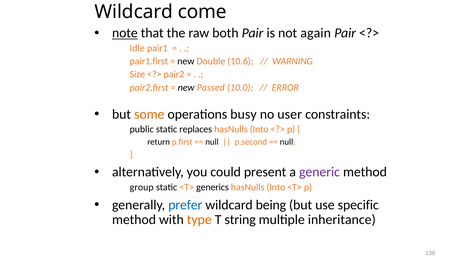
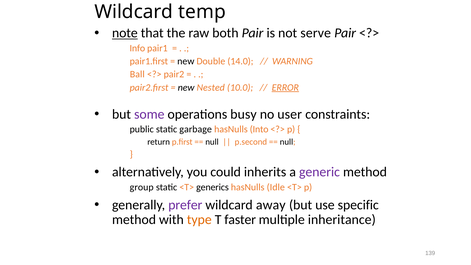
come: come -> temp
again: again -> serve
Idle: Idle -> Info
10.6: 10.6 -> 14.0
Size: Size -> Ball
Passed: Passed -> Nested
ERROR underline: none -> present
some colour: orange -> purple
replaces: replaces -> garbage
present: present -> inherits
Into at (276, 187): Into -> Idle
prefer colour: blue -> purple
being: being -> away
string: string -> faster
